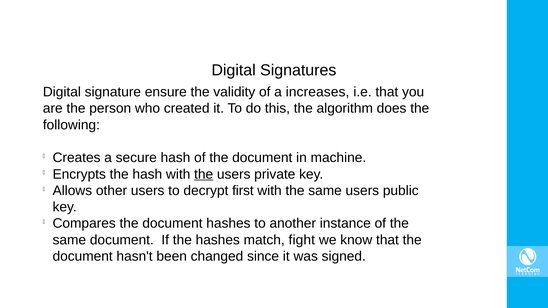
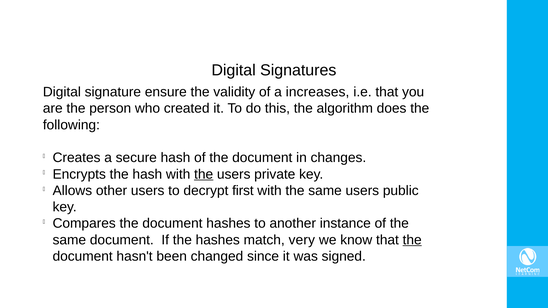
machine: machine -> changes
fight: fight -> very
the at (412, 240) underline: none -> present
